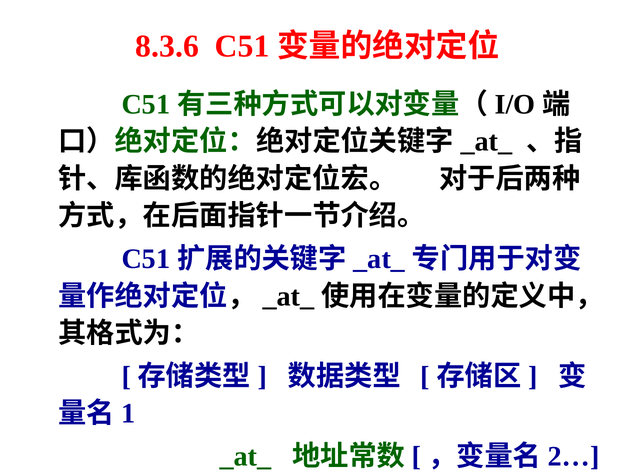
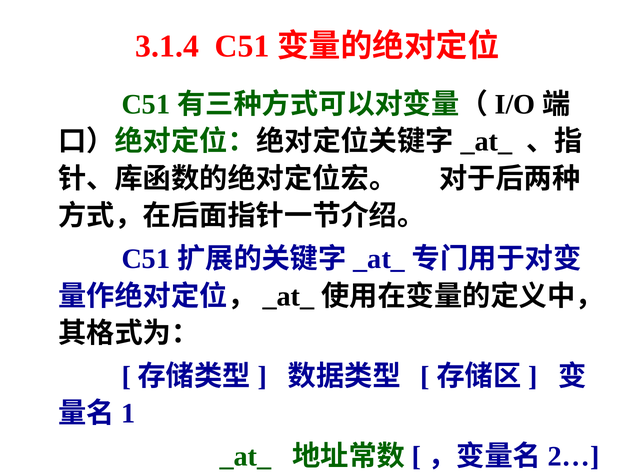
8.3.6: 8.3.6 -> 3.1.4
